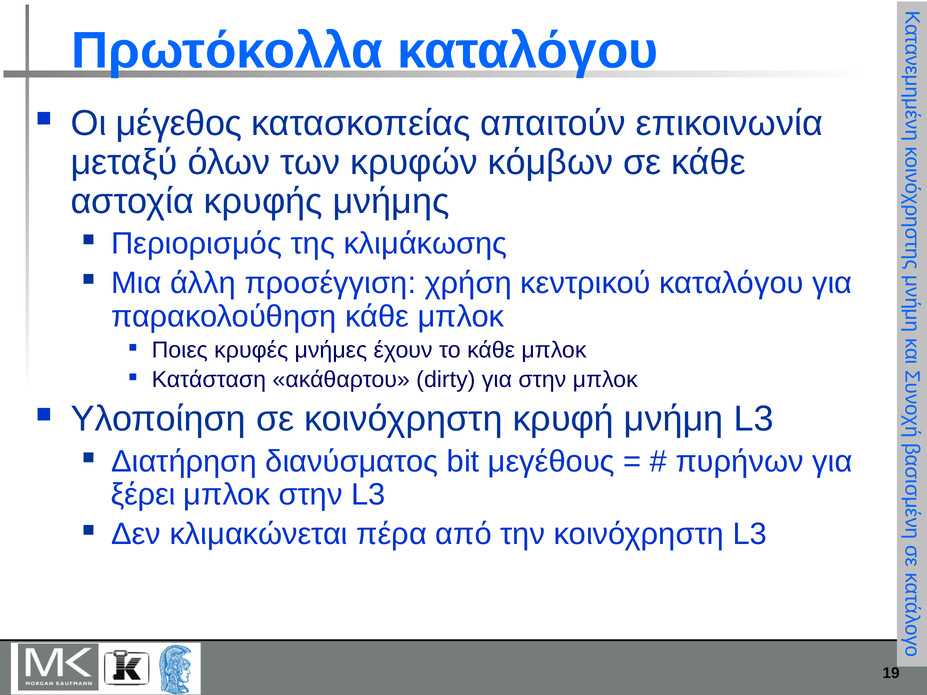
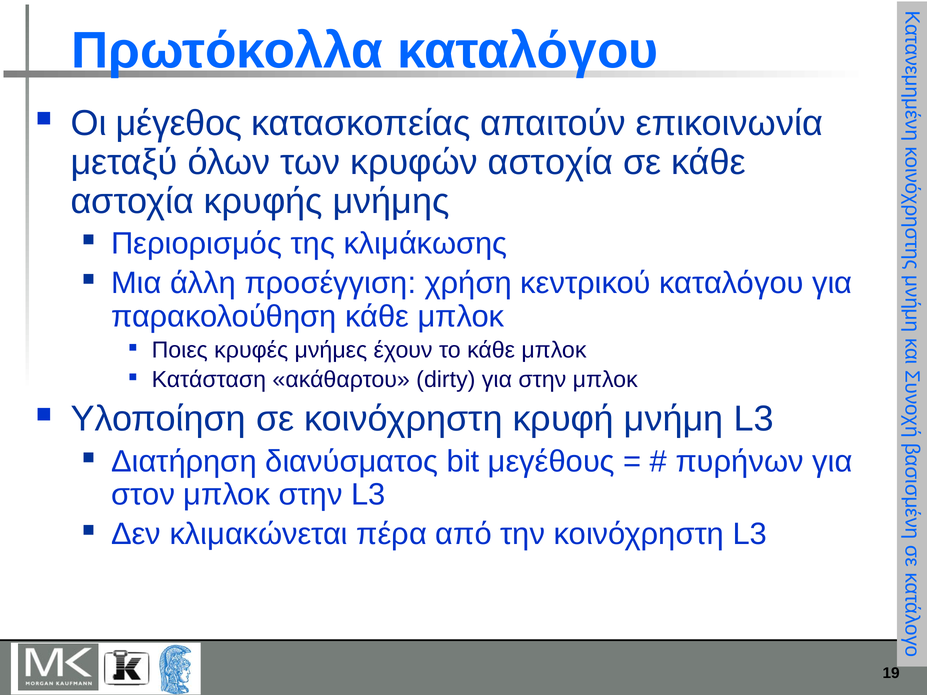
κρυφών κόμβων: κόμβων -> αστοχία
ξέρει: ξέρει -> στον
